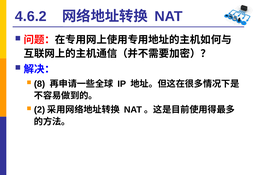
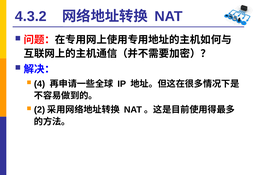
4.6.2: 4.6.2 -> 4.3.2
8: 8 -> 4
